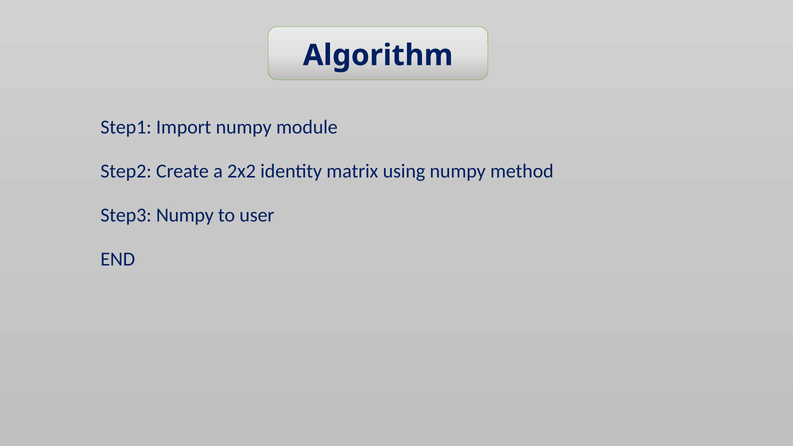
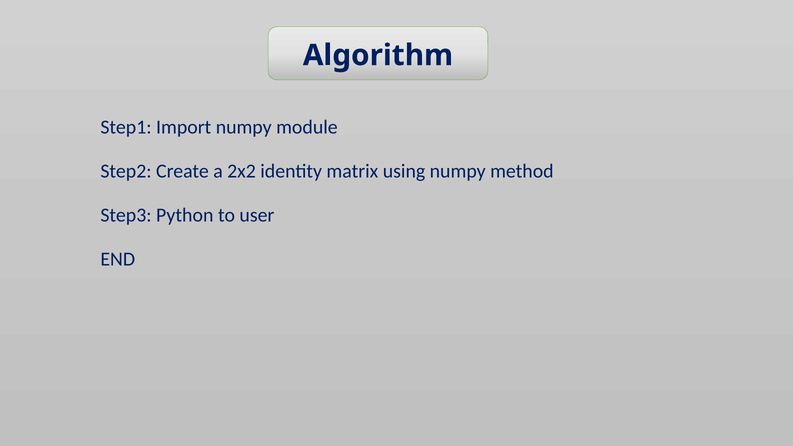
Step3 Numpy: Numpy -> Python
